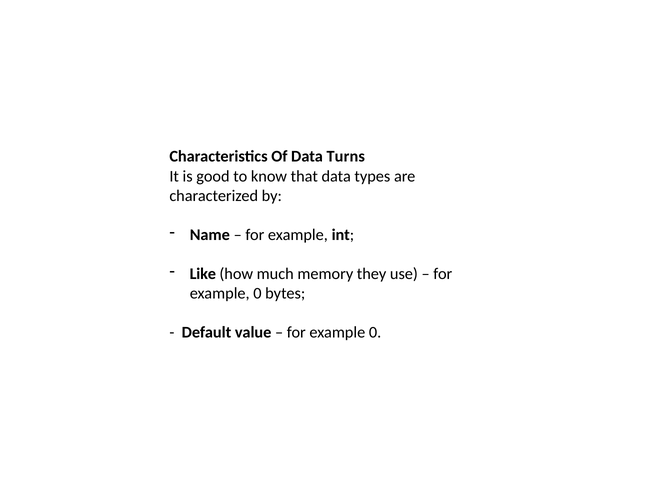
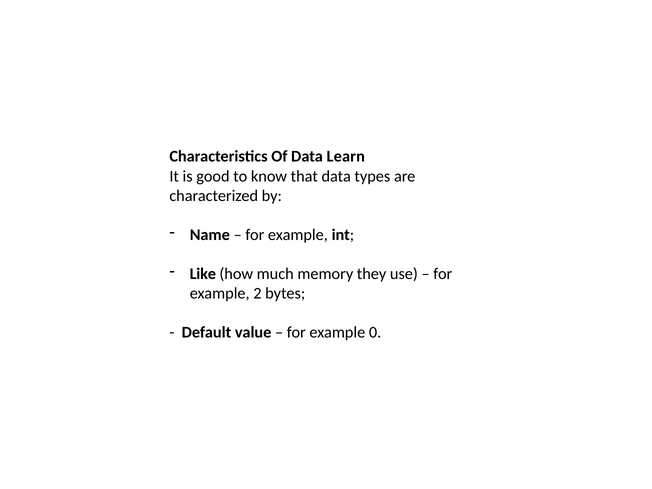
Turns: Turns -> Learn
0 at (257, 293): 0 -> 2
